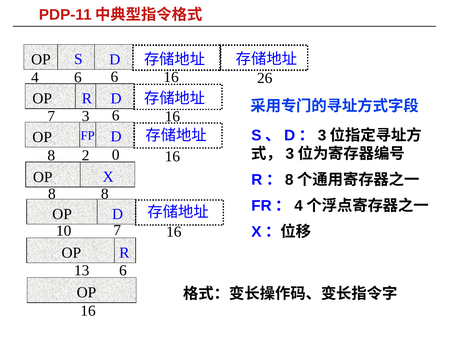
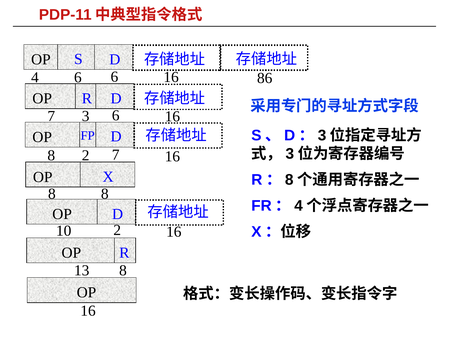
26: 26 -> 86
0 at (116, 155): 0 -> 7
10 7: 7 -> 2
13 6: 6 -> 8
